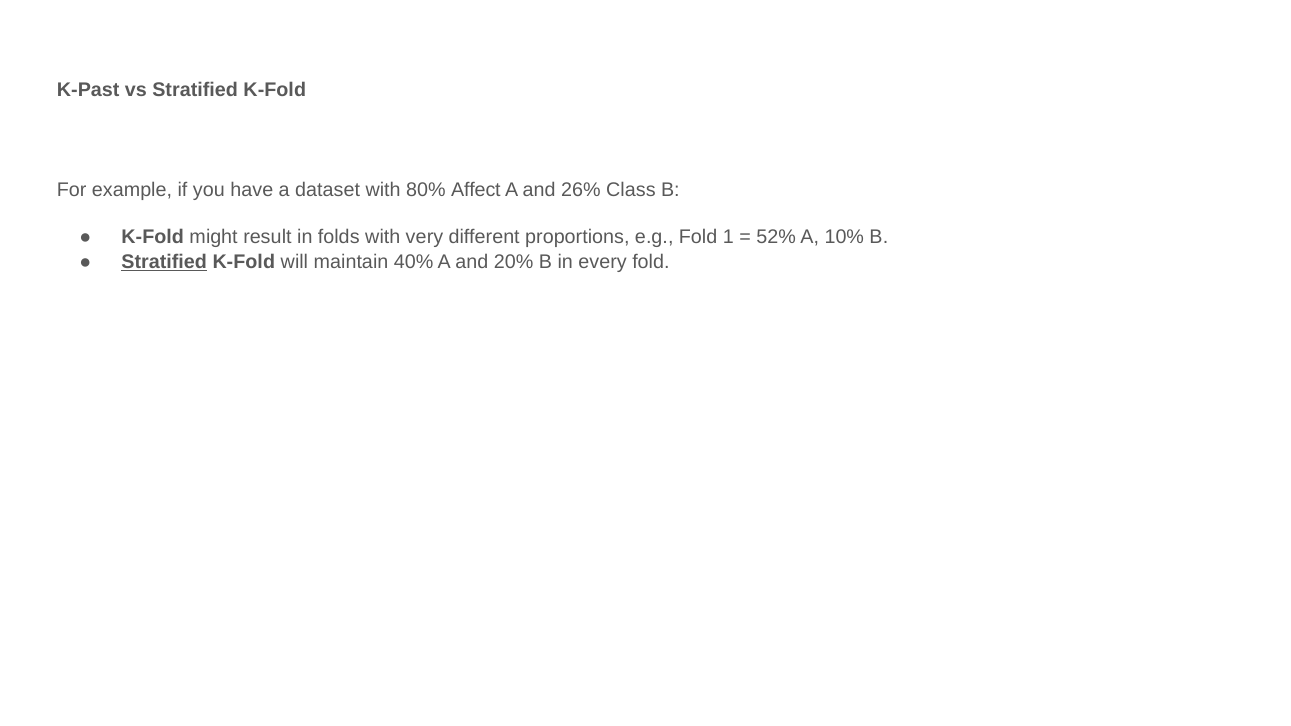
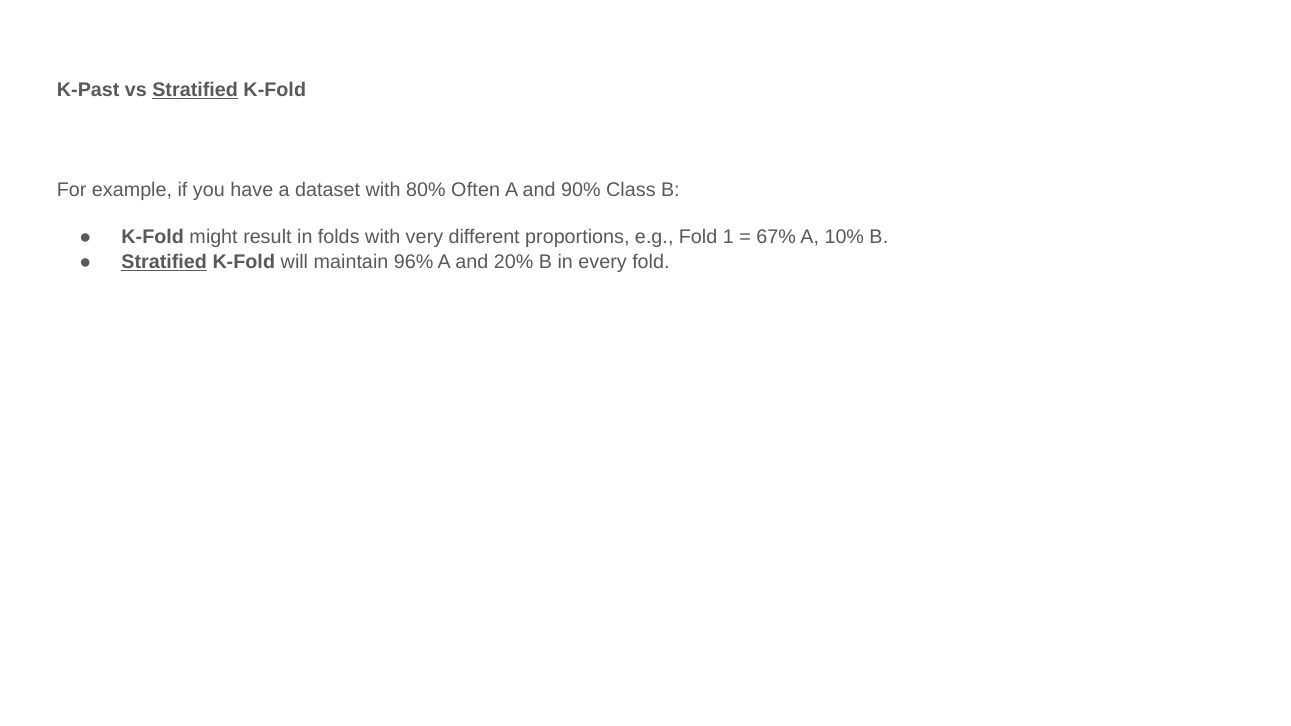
Stratified at (195, 90) underline: none -> present
Affect: Affect -> Often
26%: 26% -> 90%
52%: 52% -> 67%
40%: 40% -> 96%
